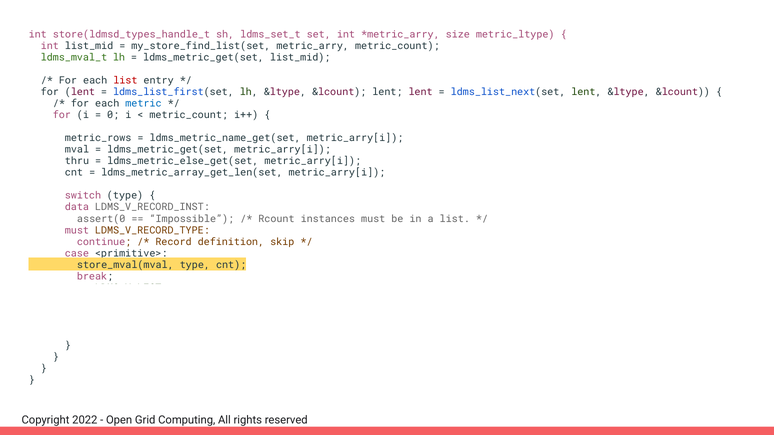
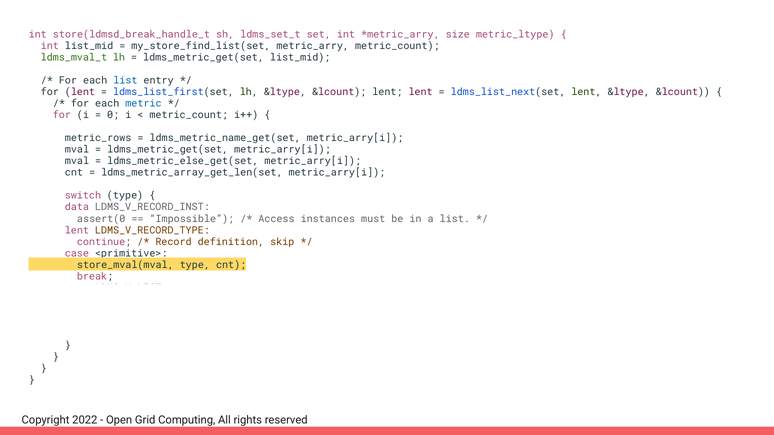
store(ldmsd_types_handle_t: store(ldmsd_types_handle_t -> store(ldmsd_break_handle_t
list at (125, 81) colour: red -> blue
thru at (77, 161): thru -> mval
Rcount: Rcount -> Access
must at (77, 230): must -> lent
